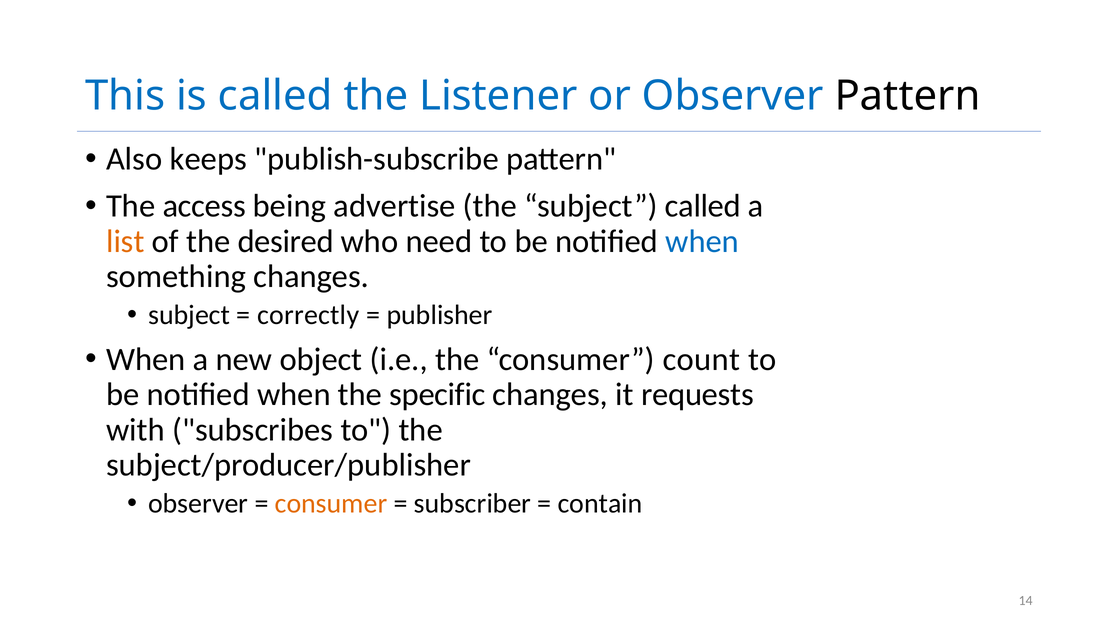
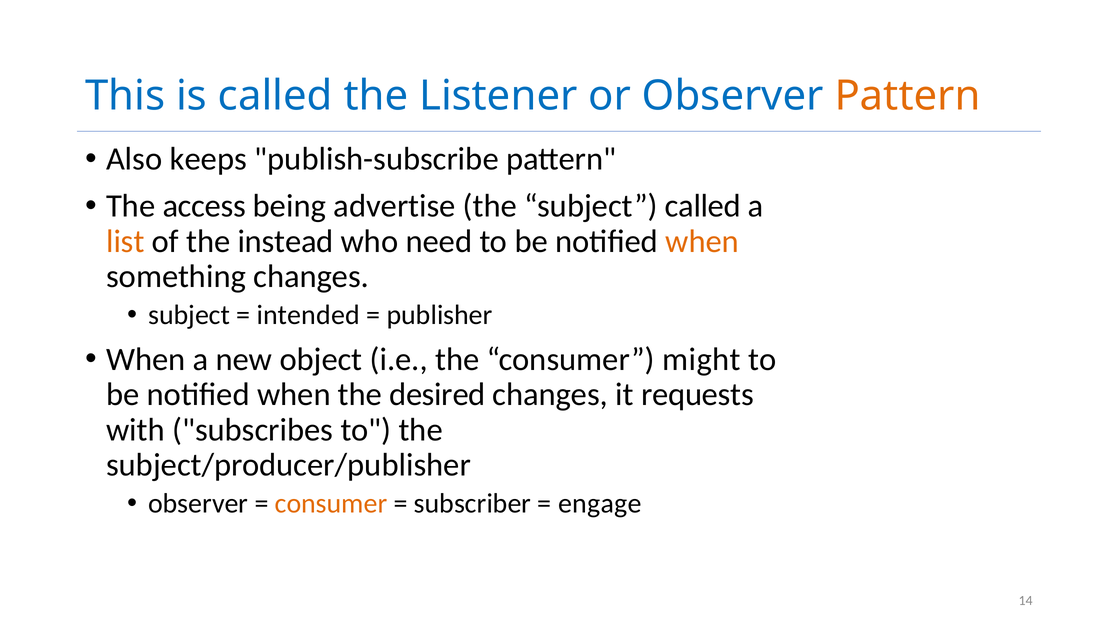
Pattern at (908, 96) colour: black -> orange
desired: desired -> instead
when at (702, 241) colour: blue -> orange
correctly: correctly -> intended
count: count -> might
specific: specific -> desired
contain: contain -> engage
